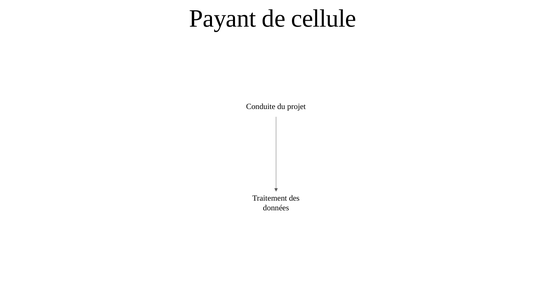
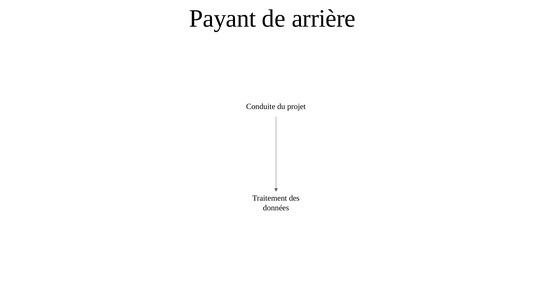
cellule: cellule -> arrière
